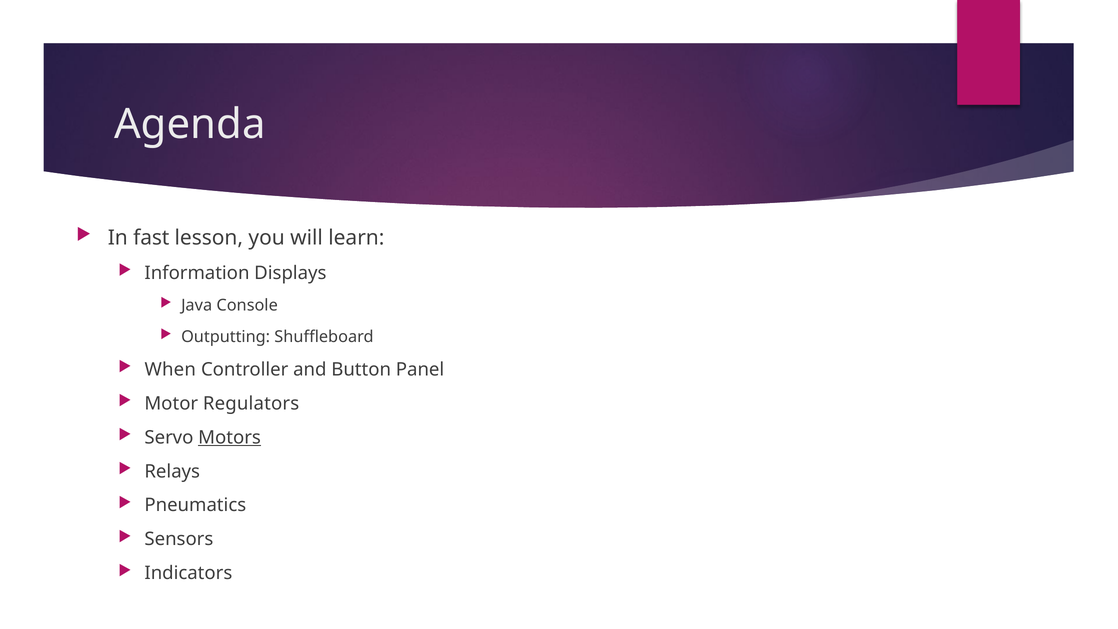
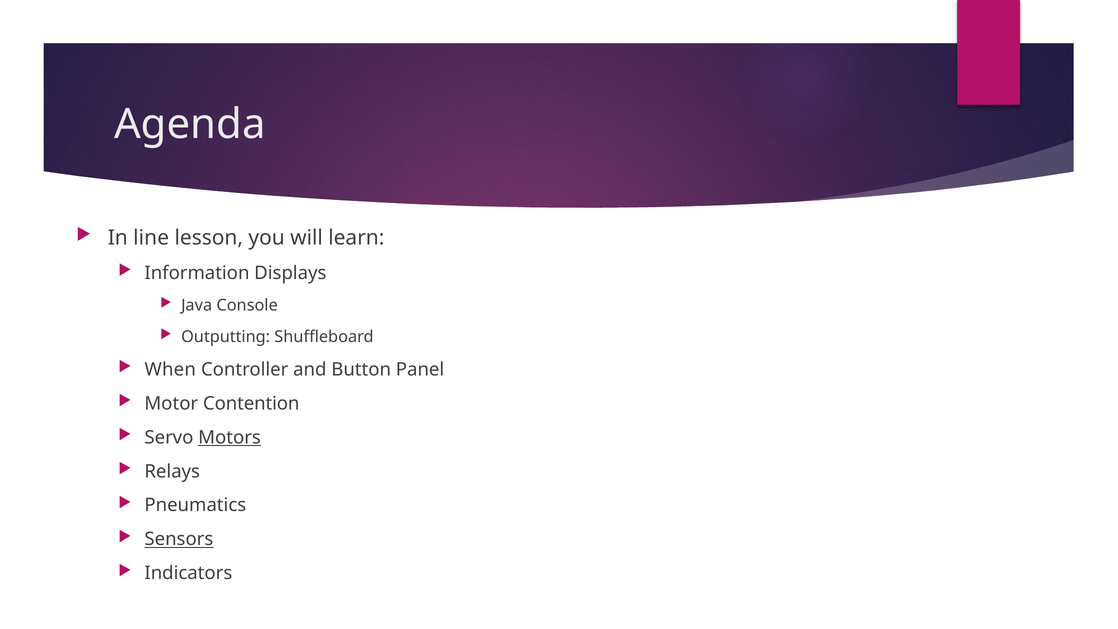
fast: fast -> line
Regulators: Regulators -> Contention
Sensors underline: none -> present
